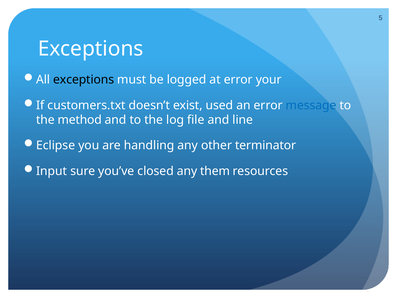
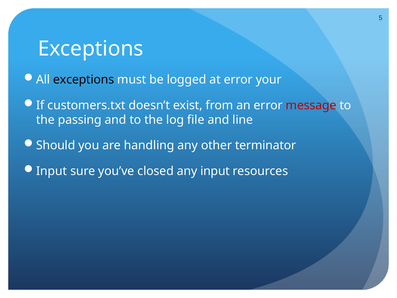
used: used -> from
message colour: blue -> red
method: method -> passing
Eclipse: Eclipse -> Should
any them: them -> input
